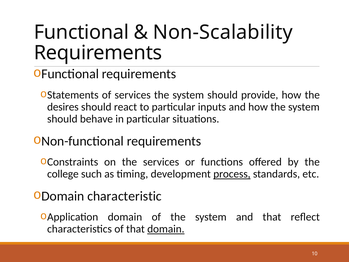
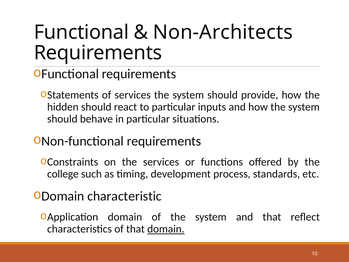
Non-Scalability: Non-Scalability -> Non-Architects
desires: desires -> hidden
process underline: present -> none
